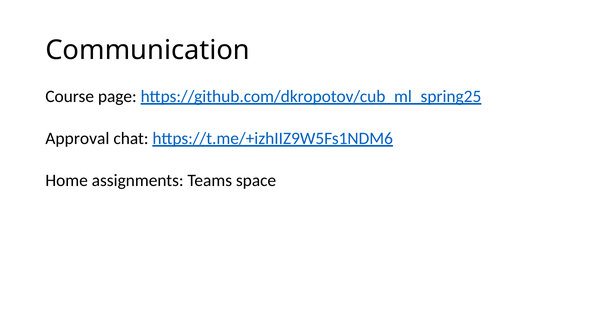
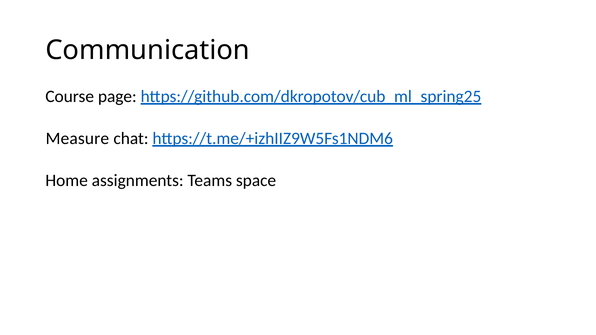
Approval: Approval -> Measure
